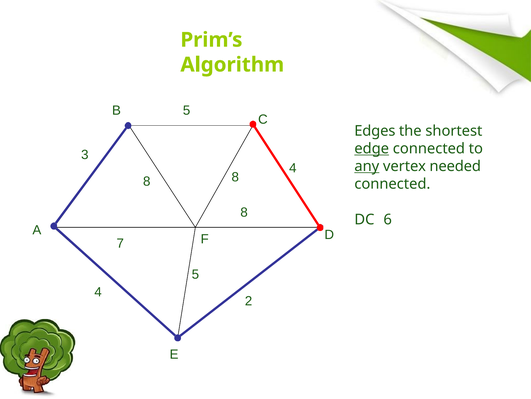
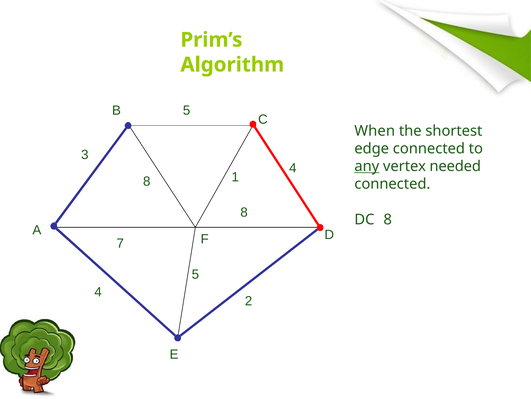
Edges: Edges -> When
edge underline: present -> none
8 8: 8 -> 1
DC 6: 6 -> 8
